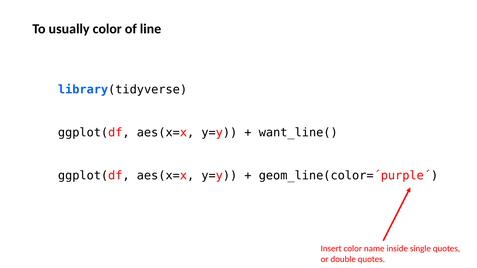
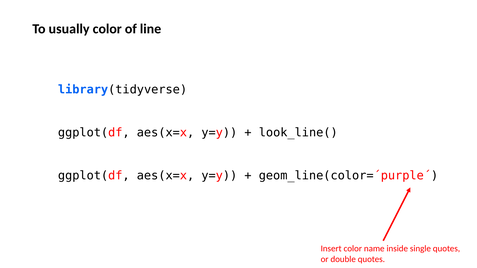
want_line(: want_line( -> look_line(
